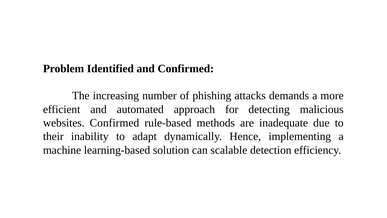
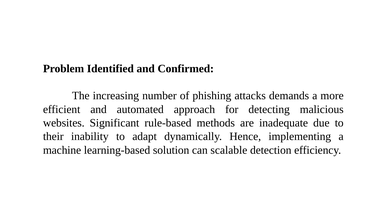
websites Confirmed: Confirmed -> Significant
